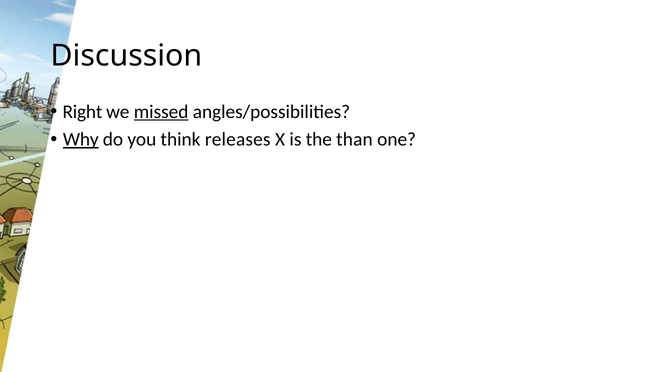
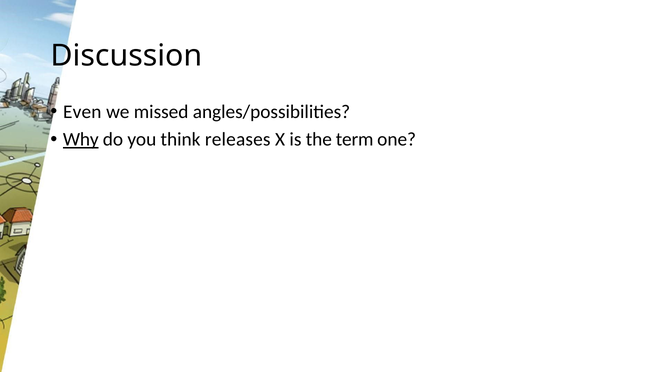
Right: Right -> Even
missed underline: present -> none
than: than -> term
